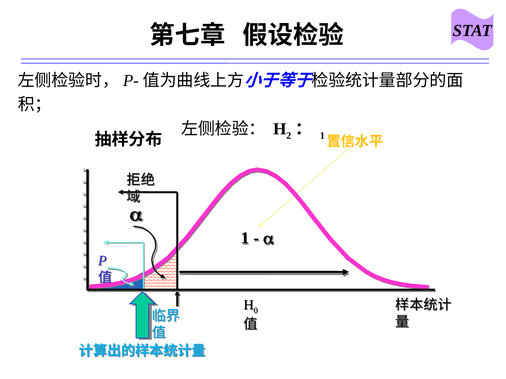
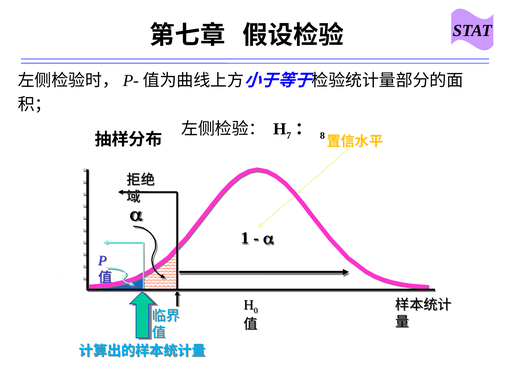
2: 2 -> 7
1 at (322, 136): 1 -> 8
